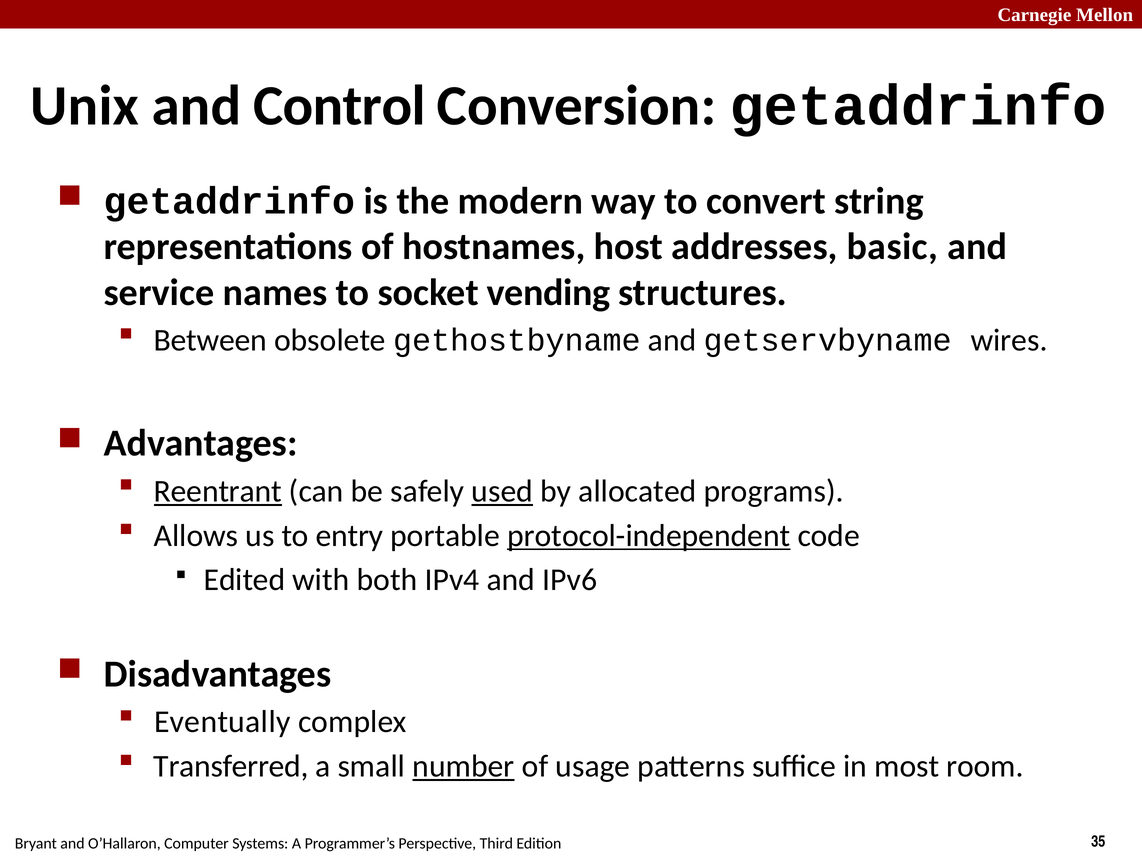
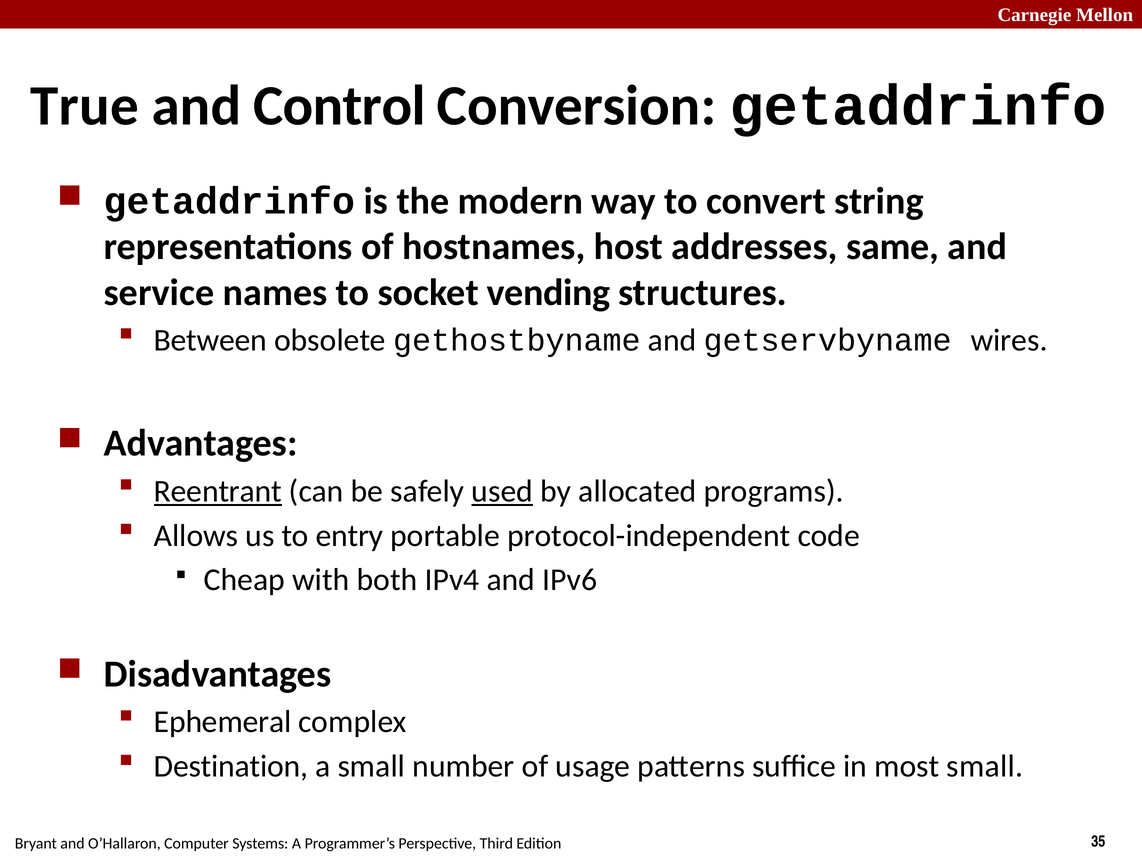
Unix: Unix -> True
basic: basic -> same
protocol-independent underline: present -> none
Edited: Edited -> Cheap
Eventually: Eventually -> Ephemeral
Transferred: Transferred -> Destination
number underline: present -> none
most room: room -> small
